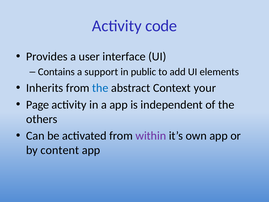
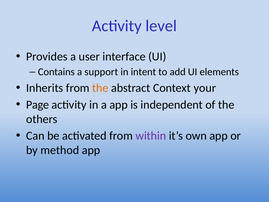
code: code -> level
public: public -> intent
the at (100, 88) colour: blue -> orange
content: content -> method
